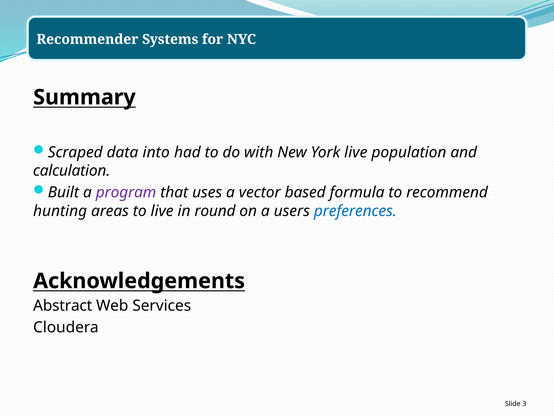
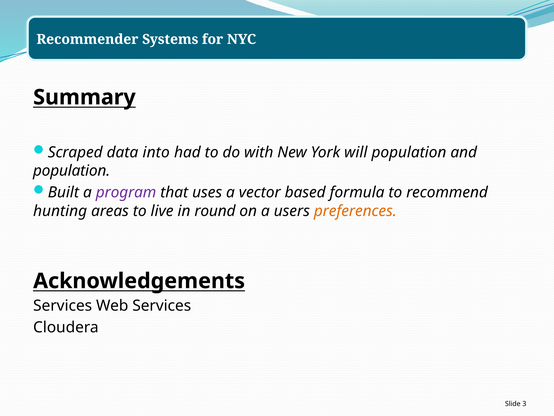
York live: live -> will
calculation at (72, 171): calculation -> population
preferences colour: blue -> orange
Abstract at (63, 306): Abstract -> Services
